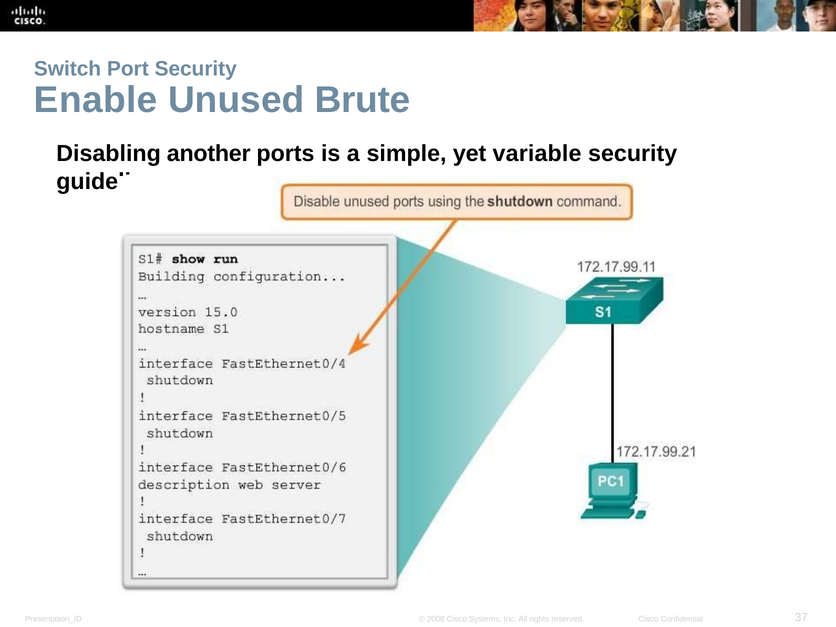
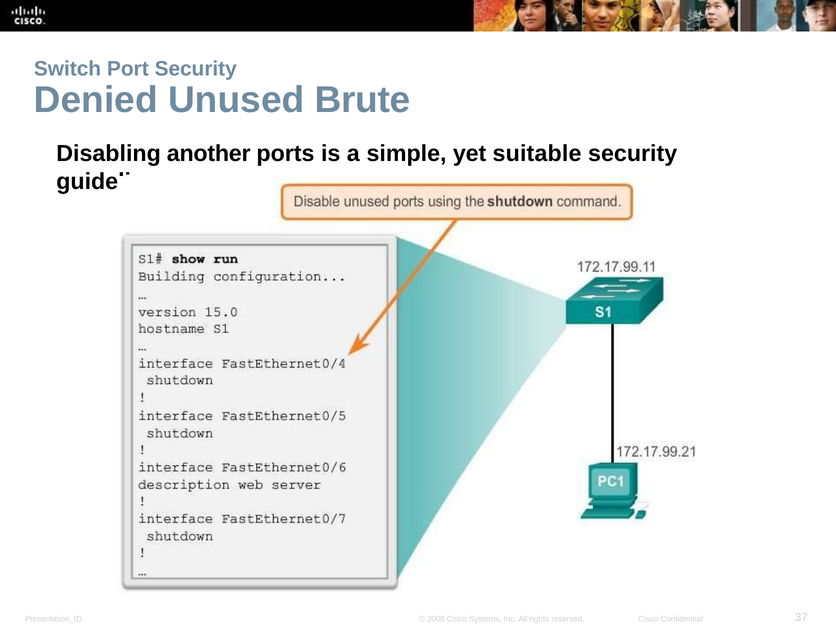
Enable: Enable -> Denied
variable: variable -> suitable
